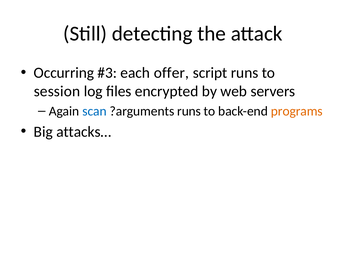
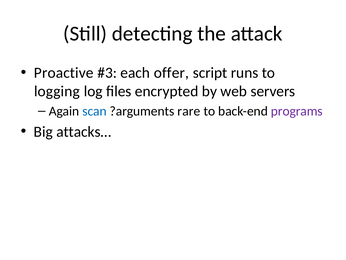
Occurring: Occurring -> Proactive
session: session -> logging
?arguments runs: runs -> rare
programs colour: orange -> purple
